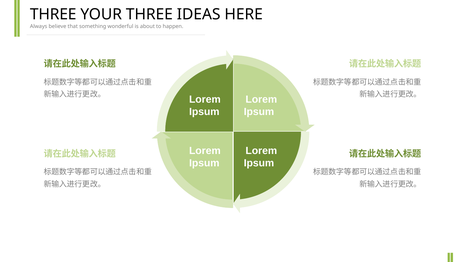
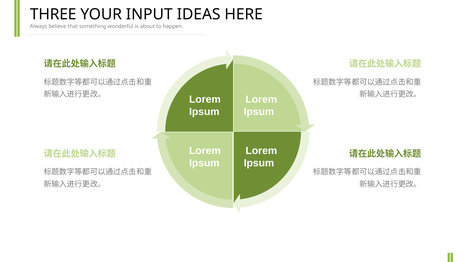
YOUR THREE: THREE -> INPUT
